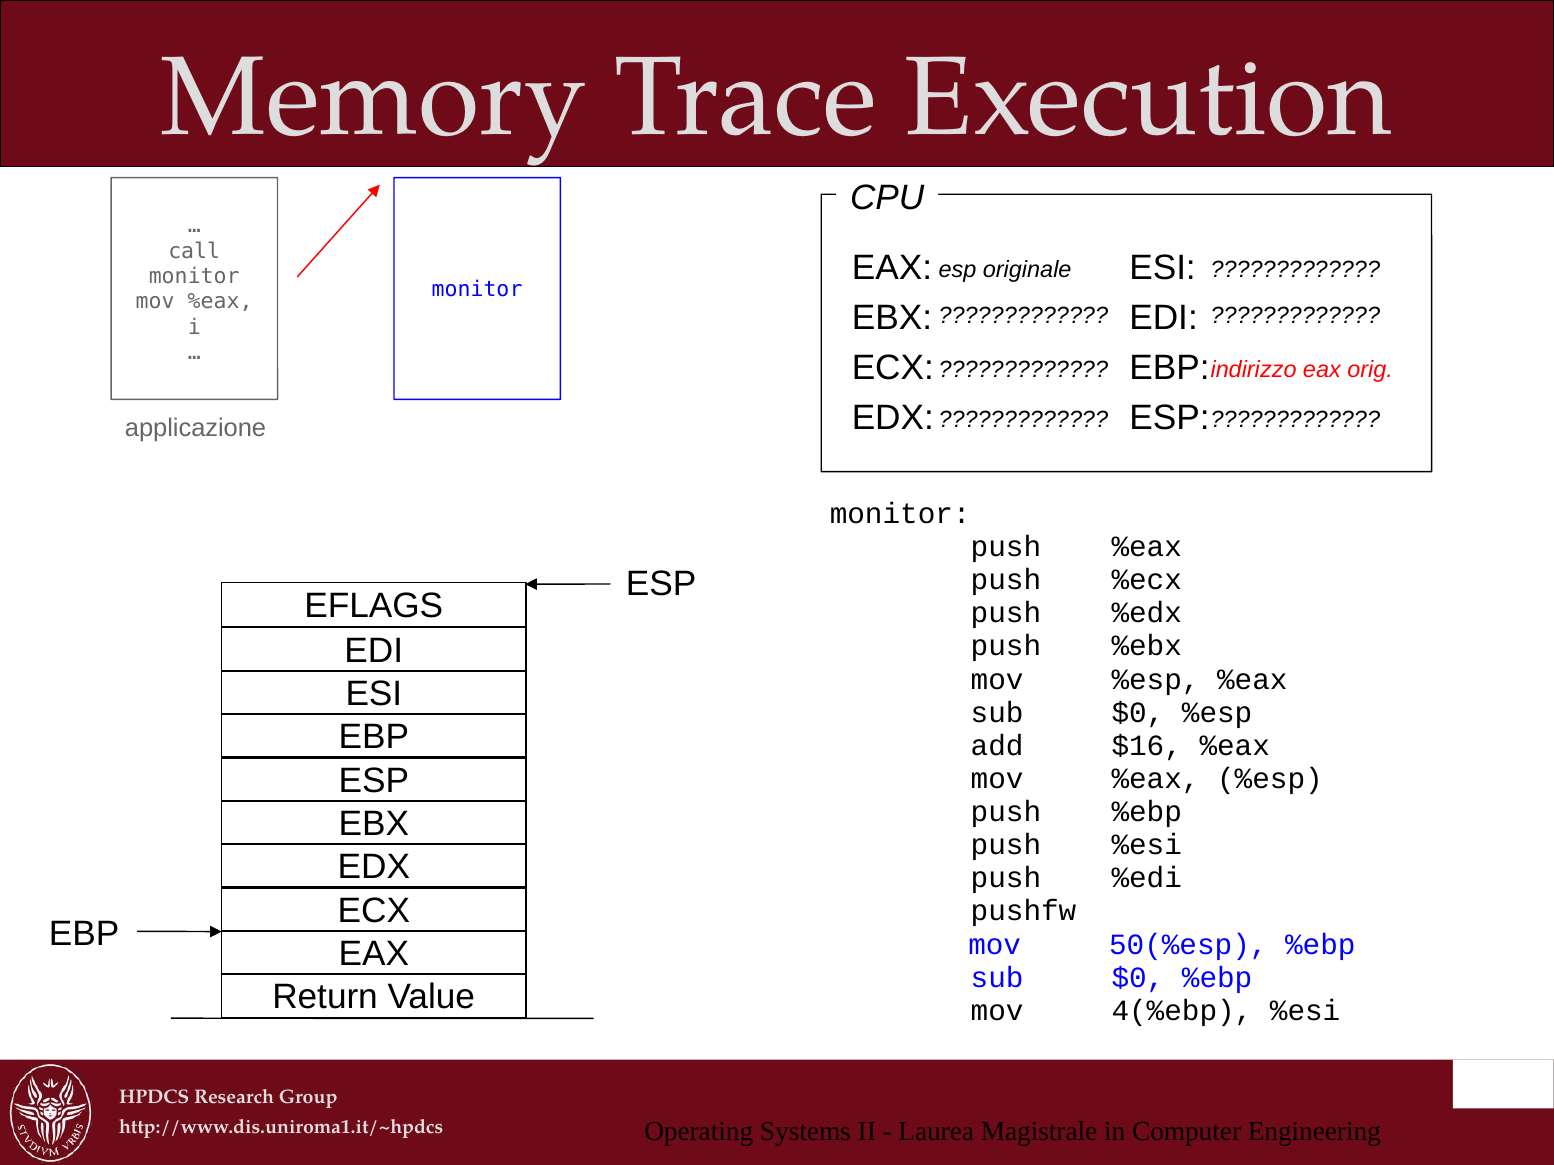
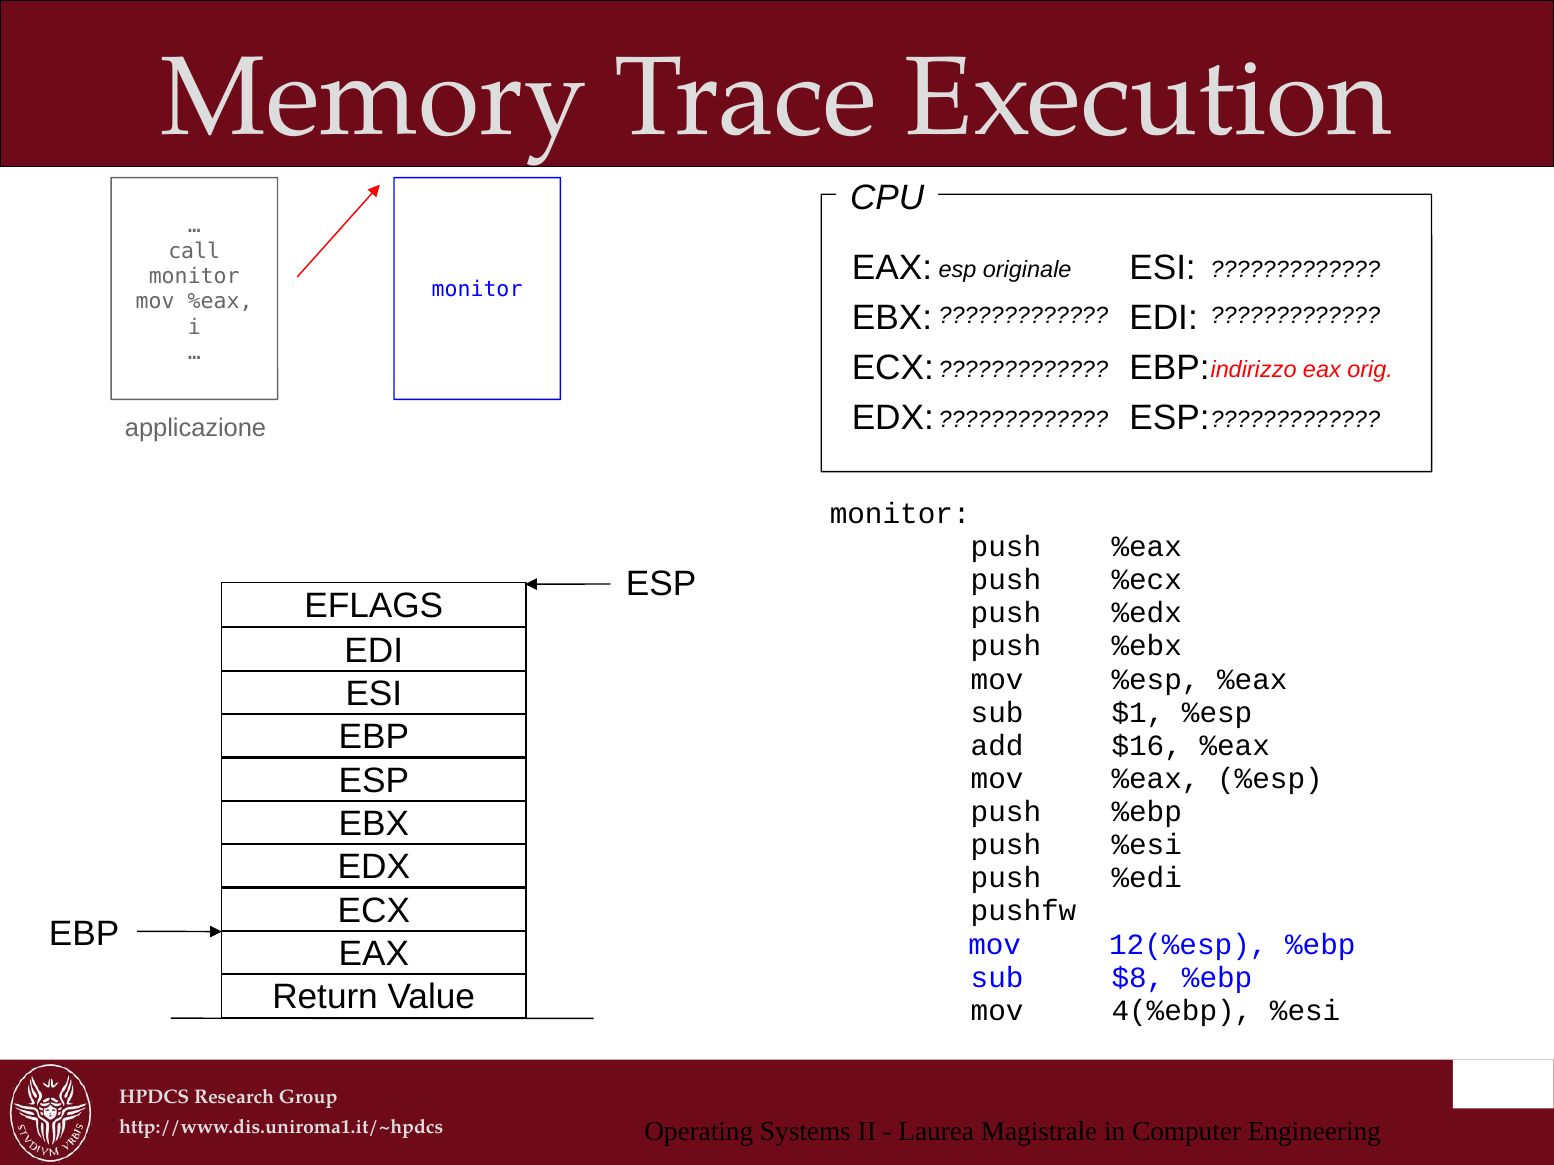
$0 at (1138, 713): $0 -> $1
50(%esp: 50(%esp -> 12(%esp
$0 at (1138, 978): $0 -> $8
